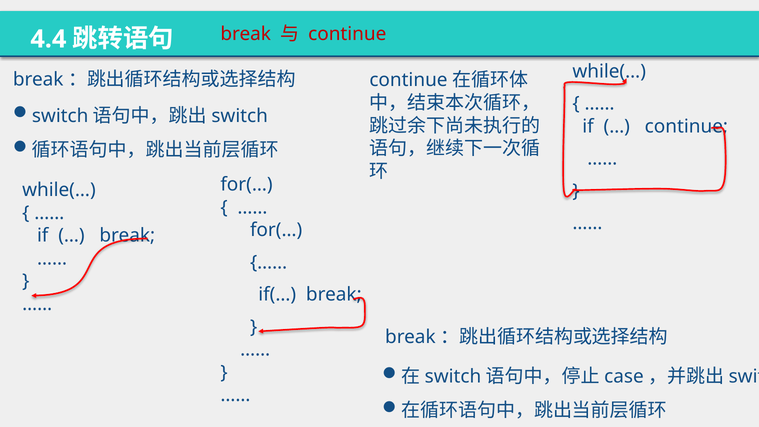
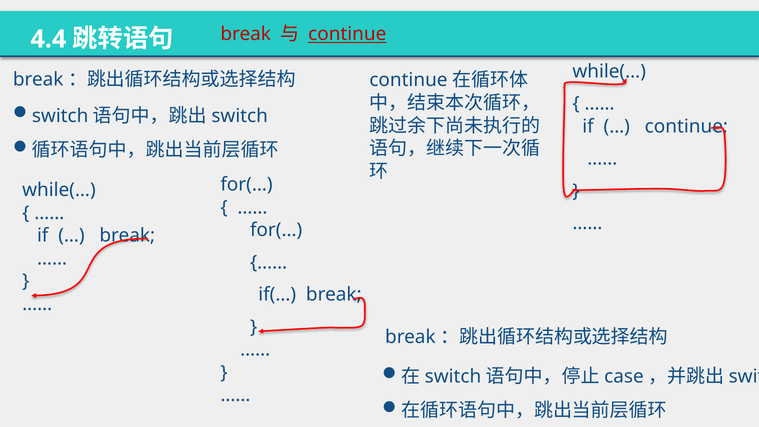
continue at (347, 34) underline: none -> present
